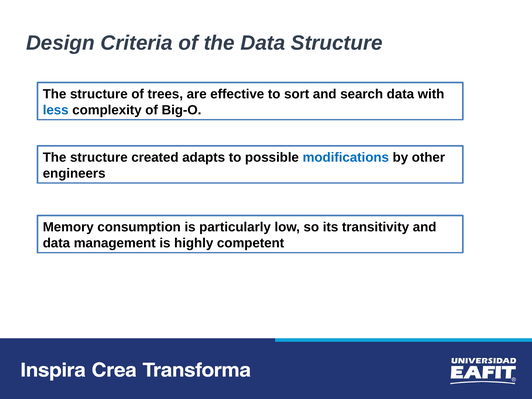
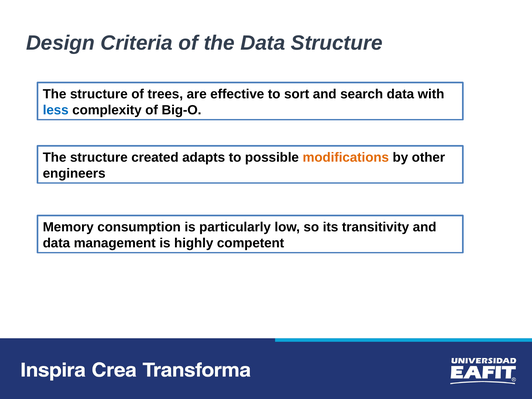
modifications colour: blue -> orange
